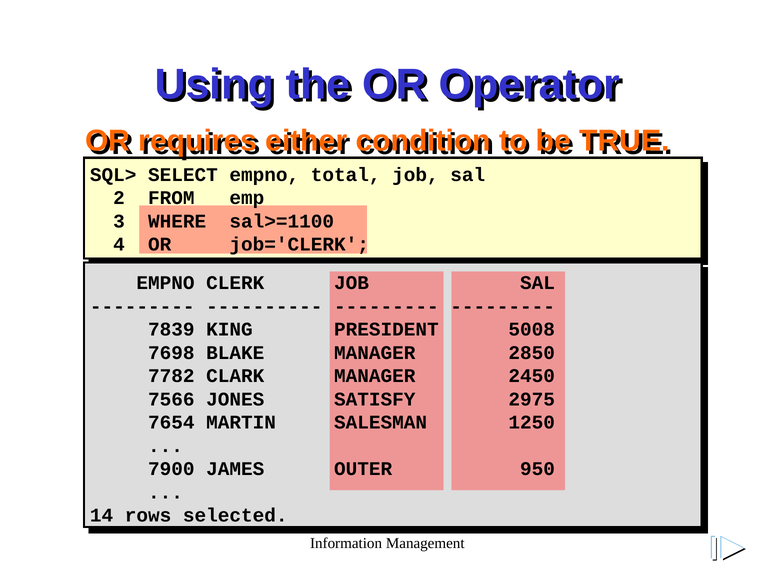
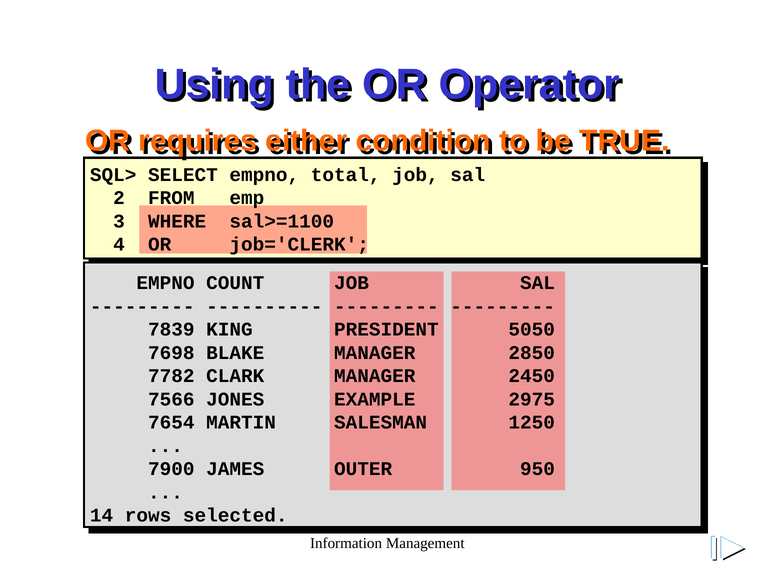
CLERK: CLERK -> COUNT
5008: 5008 -> 5050
SATISFY: SATISFY -> EXAMPLE
